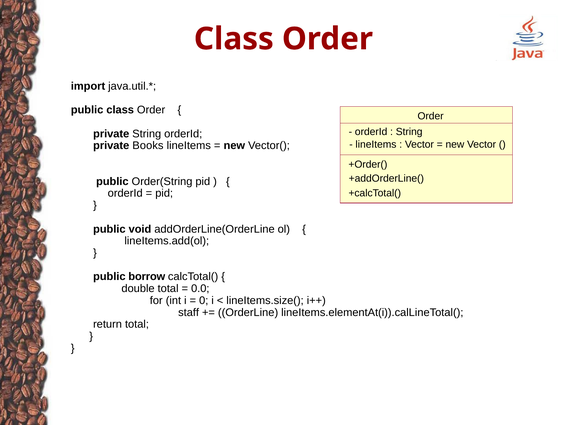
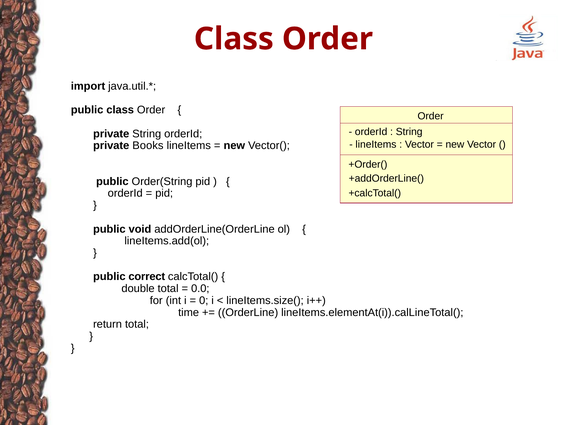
borrow: borrow -> correct
staff: staff -> time
